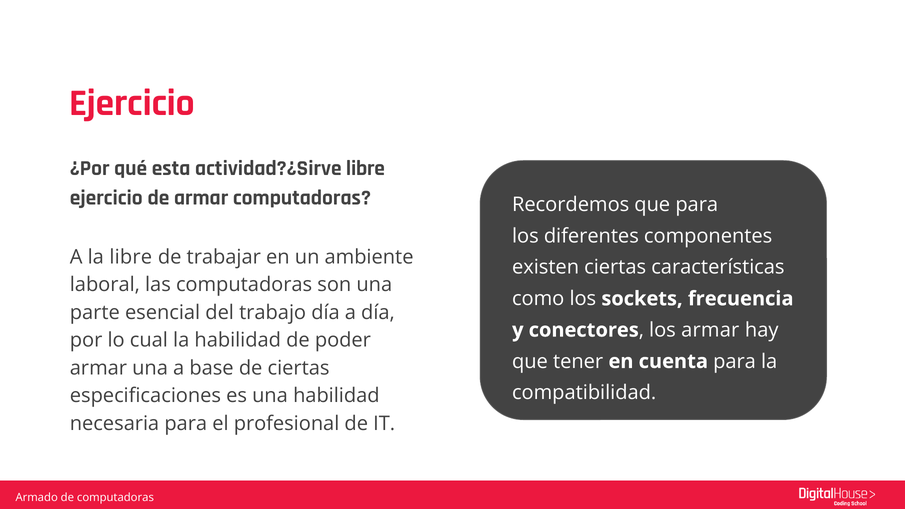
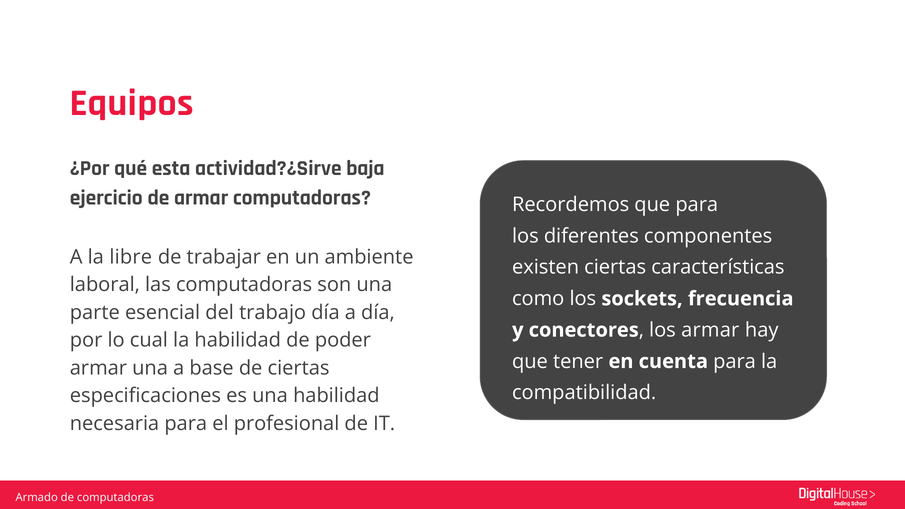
Ejercicio at (132, 103): Ejercicio -> Equipos
actividad?¿Sirve libre: libre -> baja
